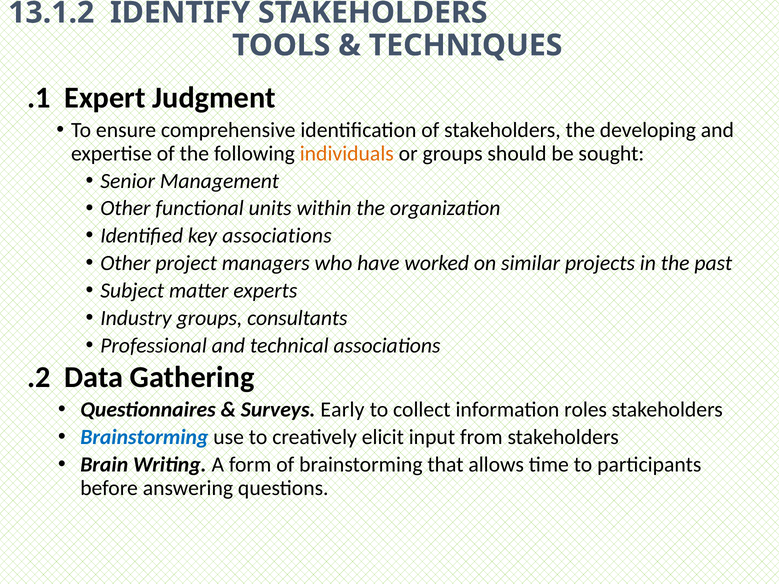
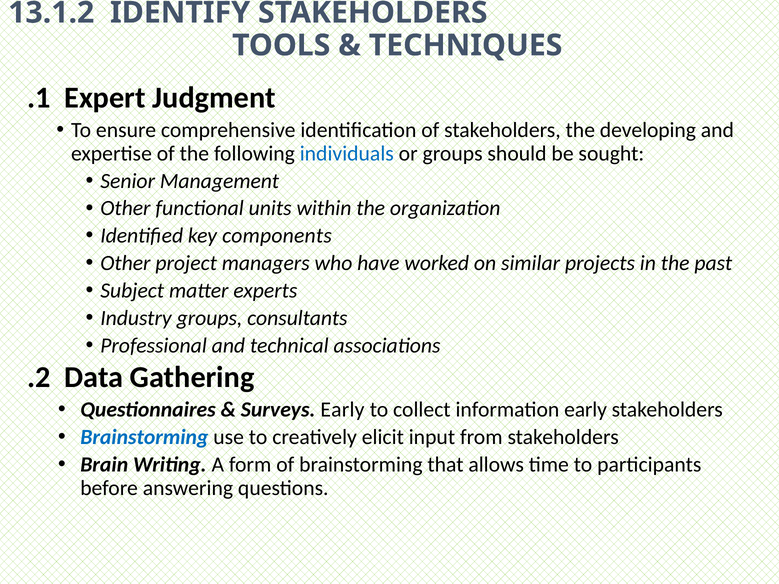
individuals colour: orange -> blue
key associations: associations -> components
information roles: roles -> early
